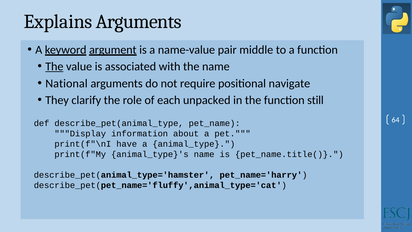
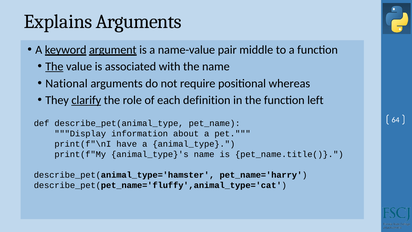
navigate: navigate -> whereas
clarify underline: none -> present
unpacked: unpacked -> definition
still: still -> left
